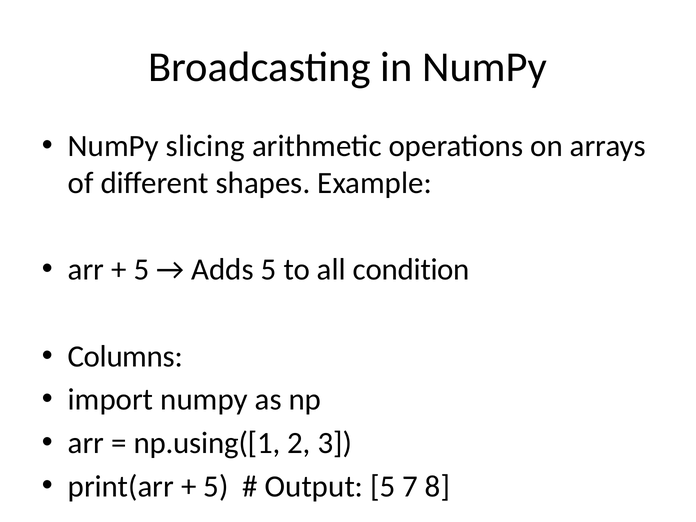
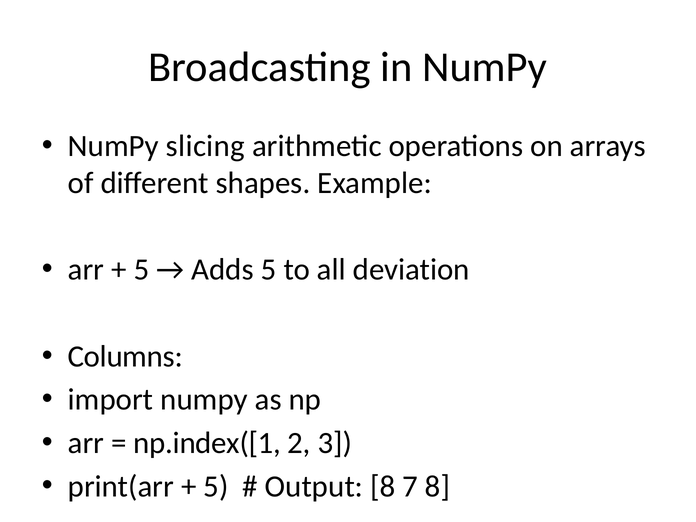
condition: condition -> deviation
np.using([1: np.using([1 -> np.index([1
Output 5: 5 -> 8
